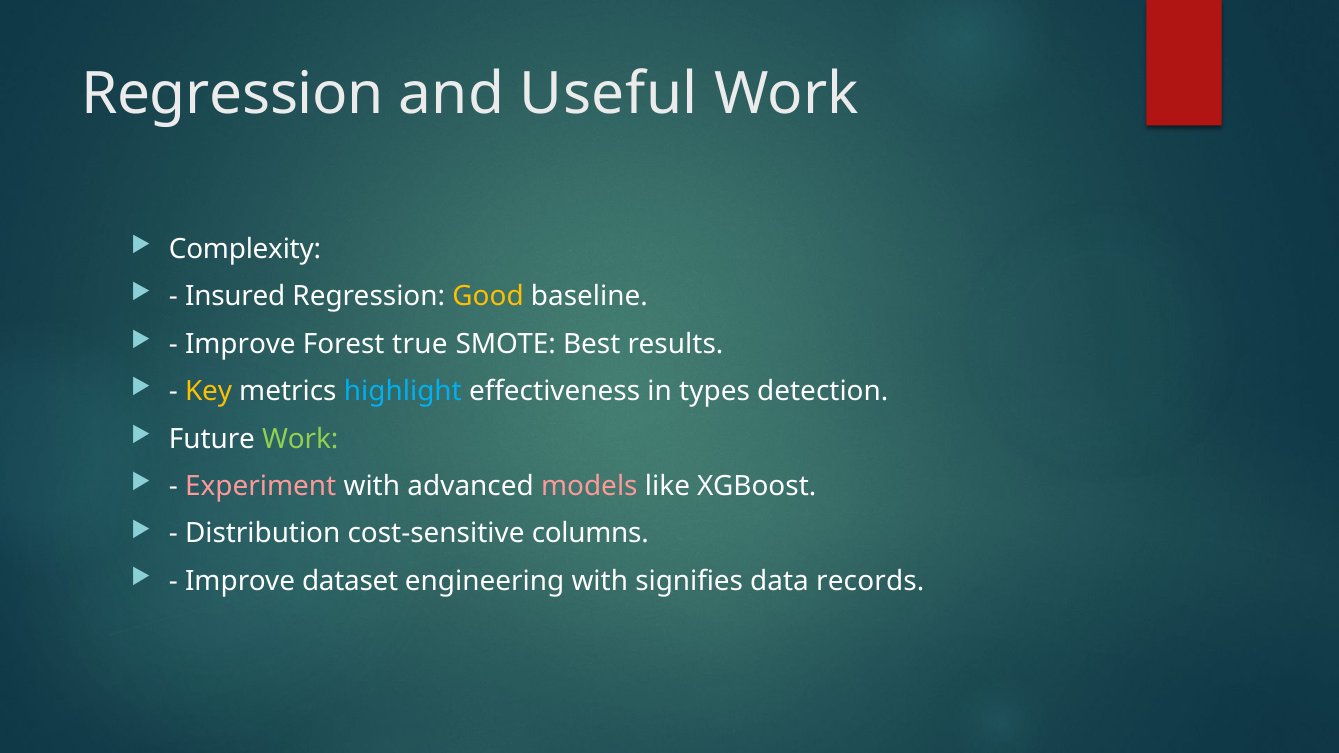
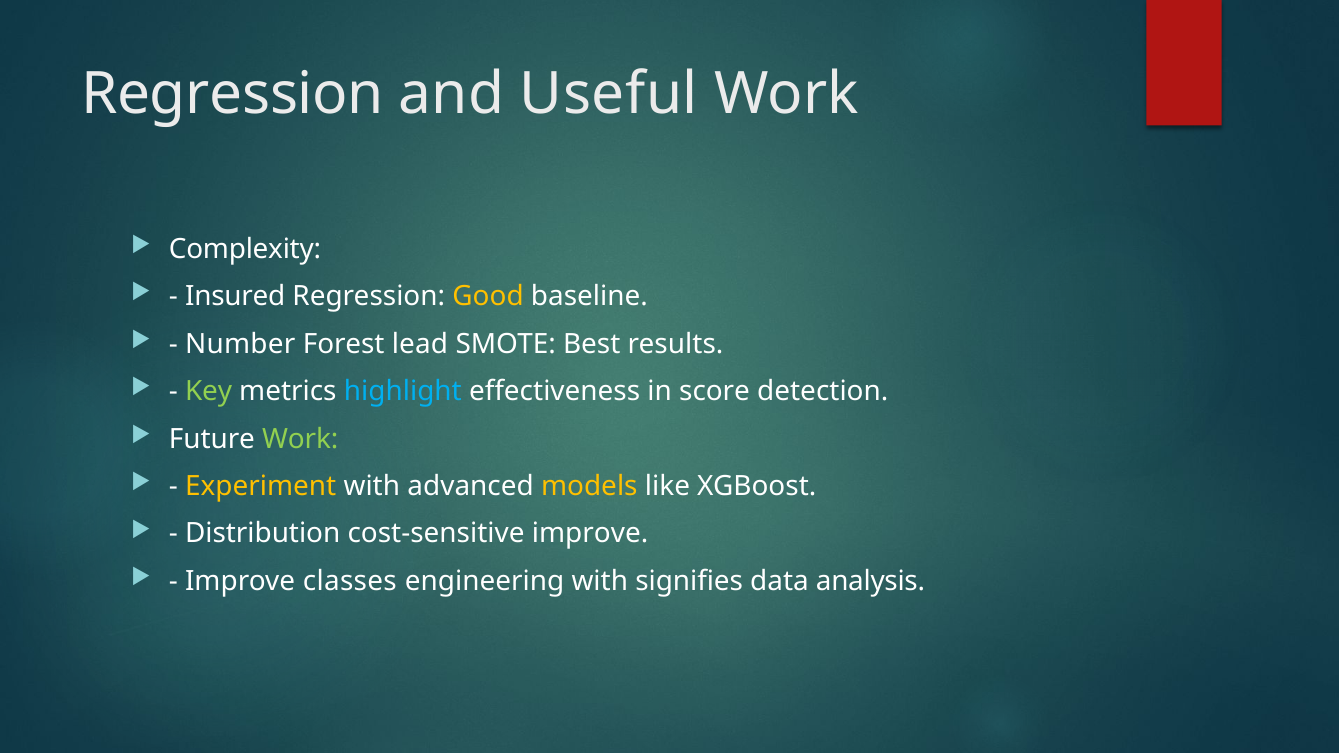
Improve at (240, 344): Improve -> Number
true: true -> lead
Key colour: yellow -> light green
types: types -> score
Experiment colour: pink -> yellow
models colour: pink -> yellow
cost-sensitive columns: columns -> improve
dataset: dataset -> classes
records: records -> analysis
